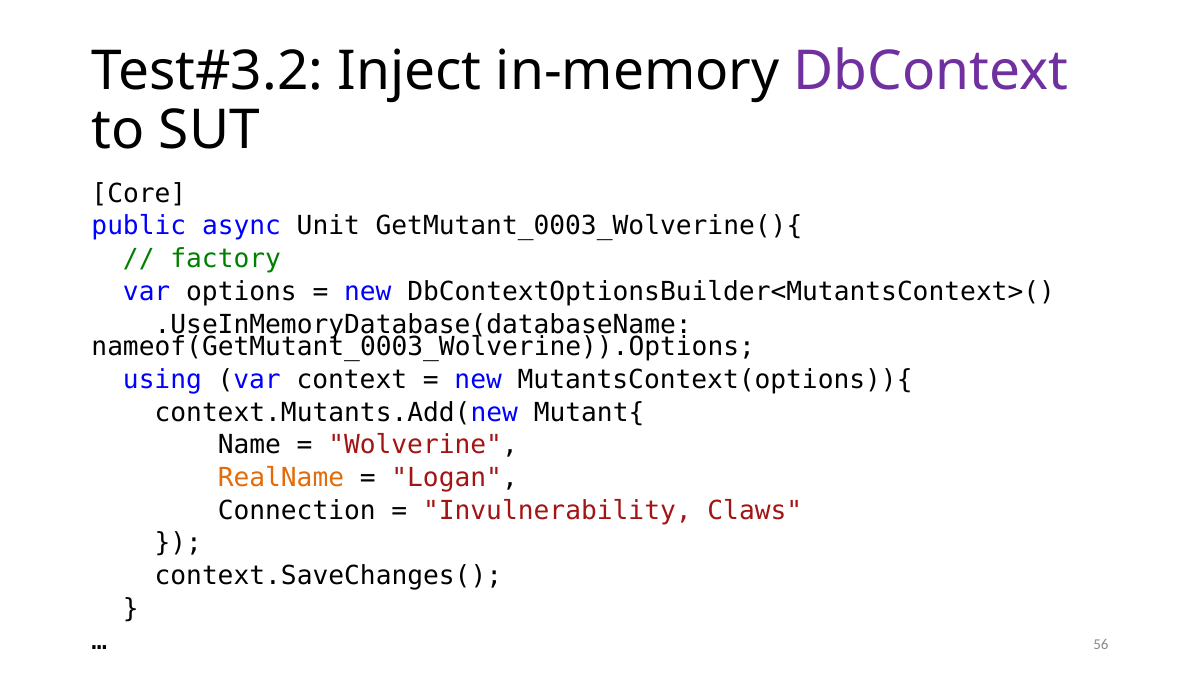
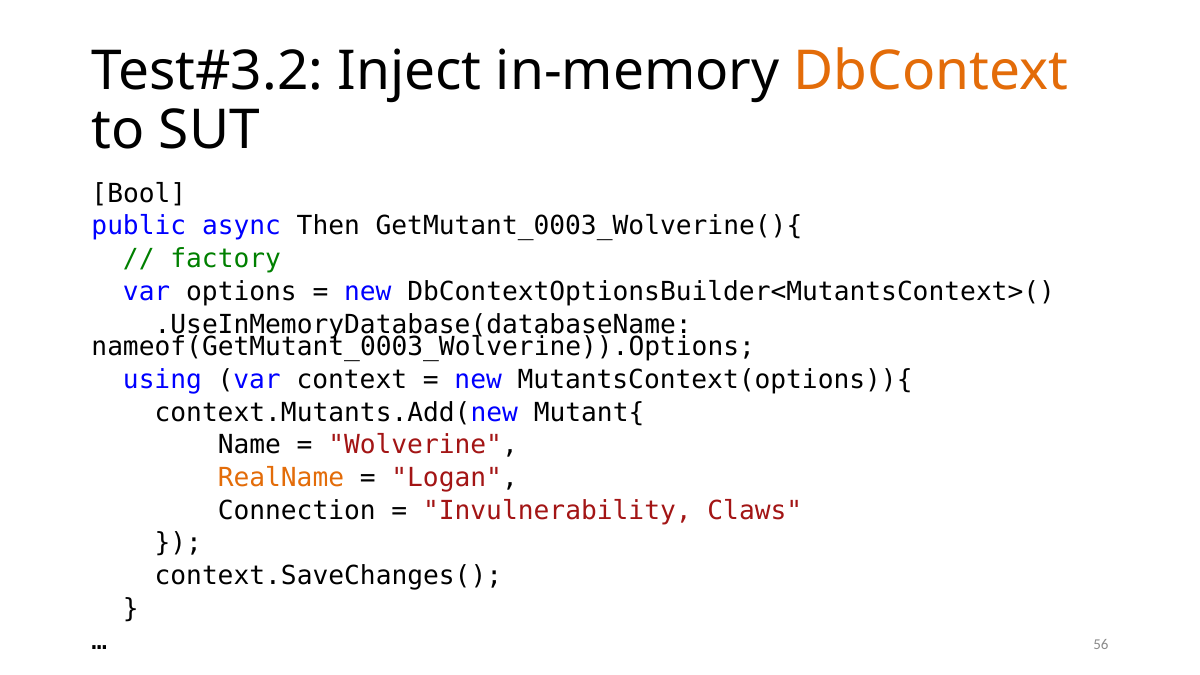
DbContext colour: purple -> orange
Core: Core -> Bool
Unit: Unit -> Then
